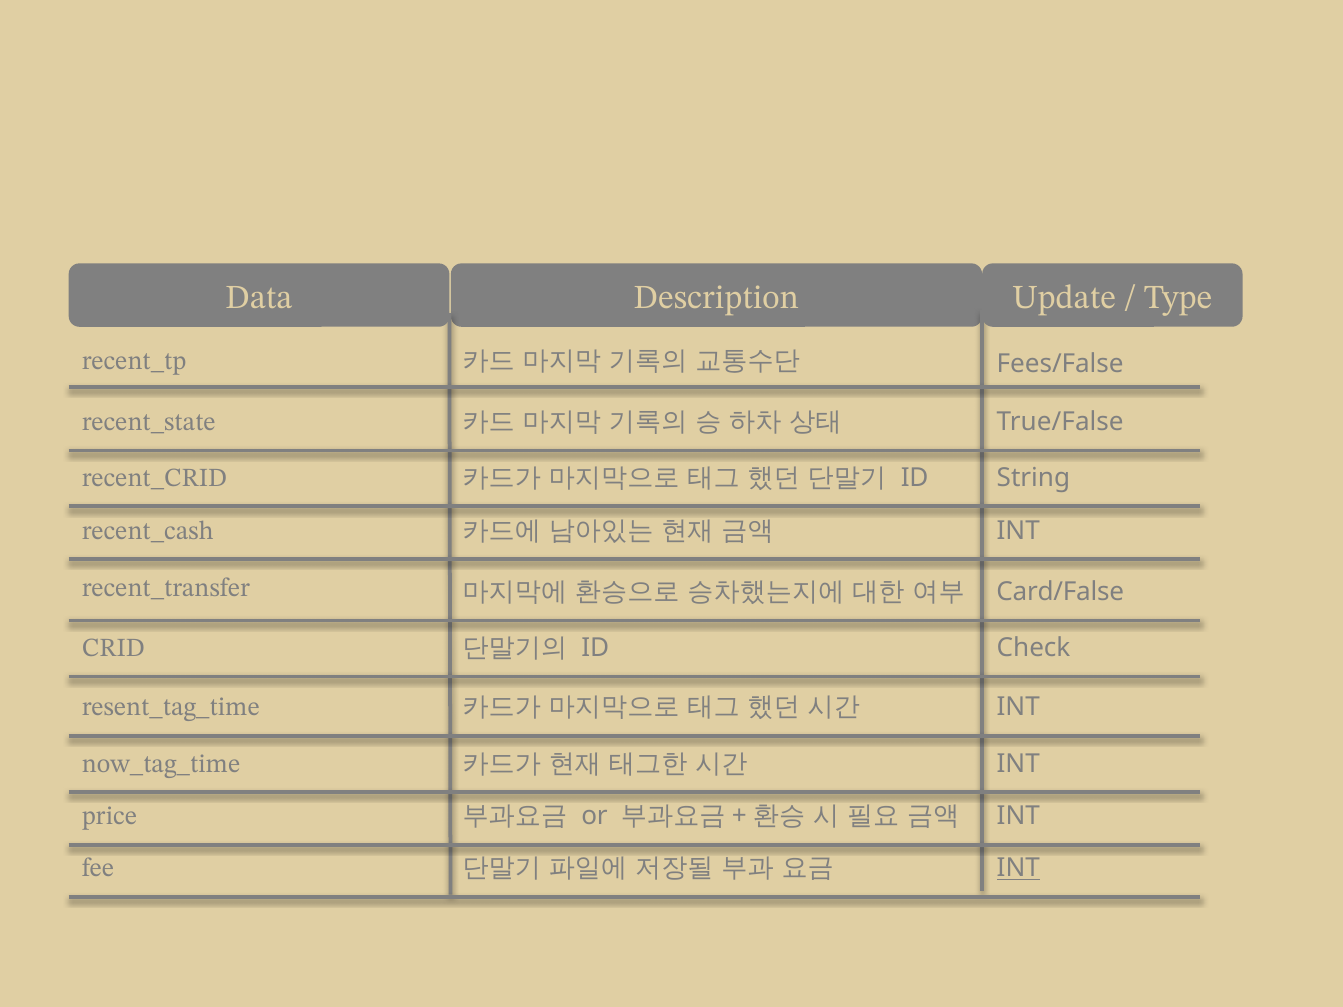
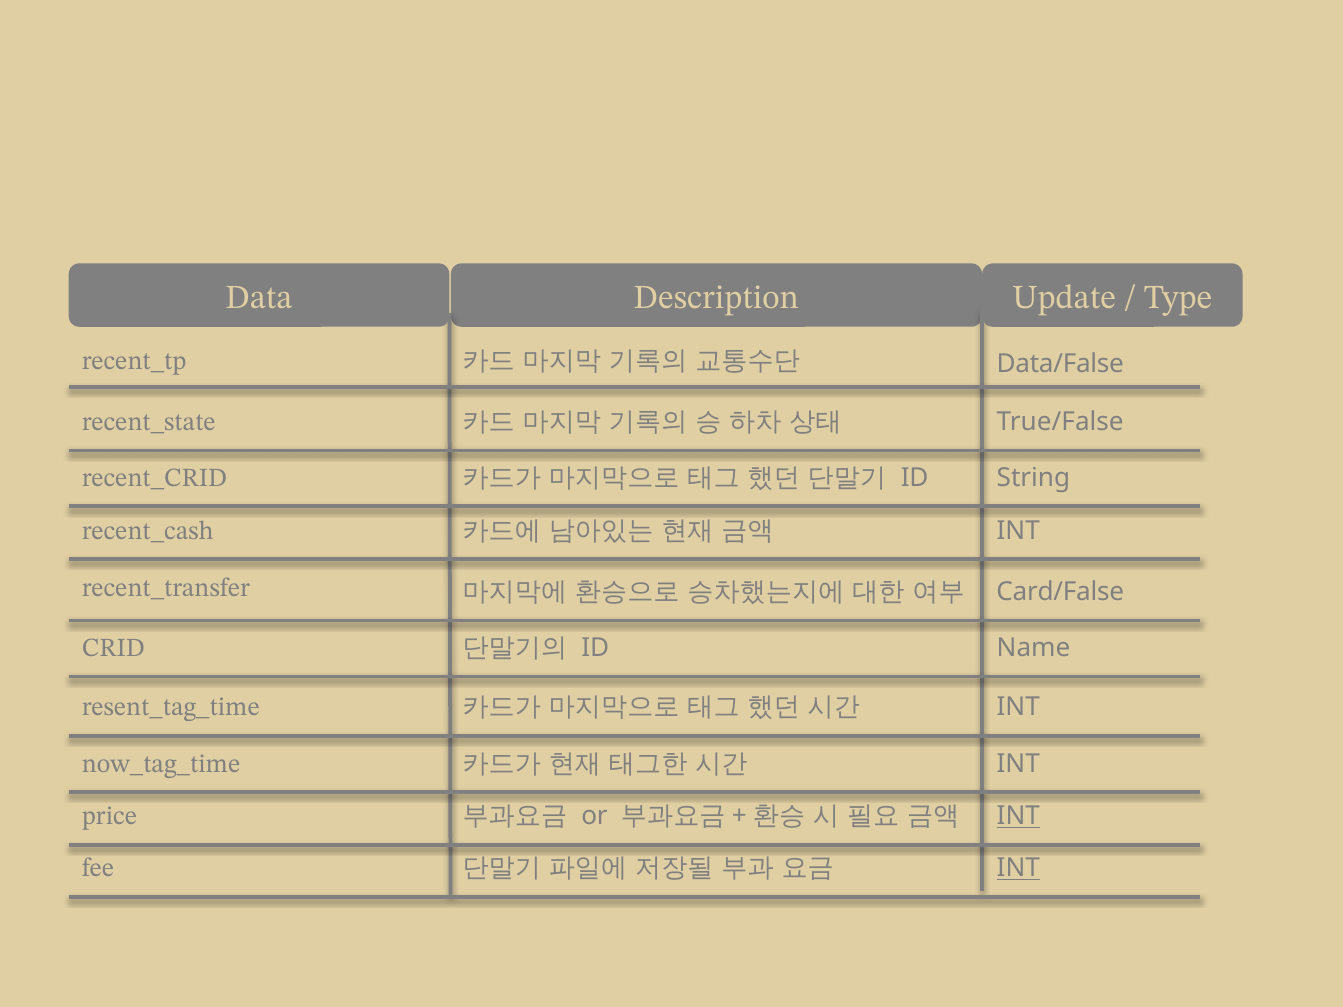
Fees/False: Fees/False -> Data/False
Check: Check -> Name
INT at (1018, 817) underline: none -> present
